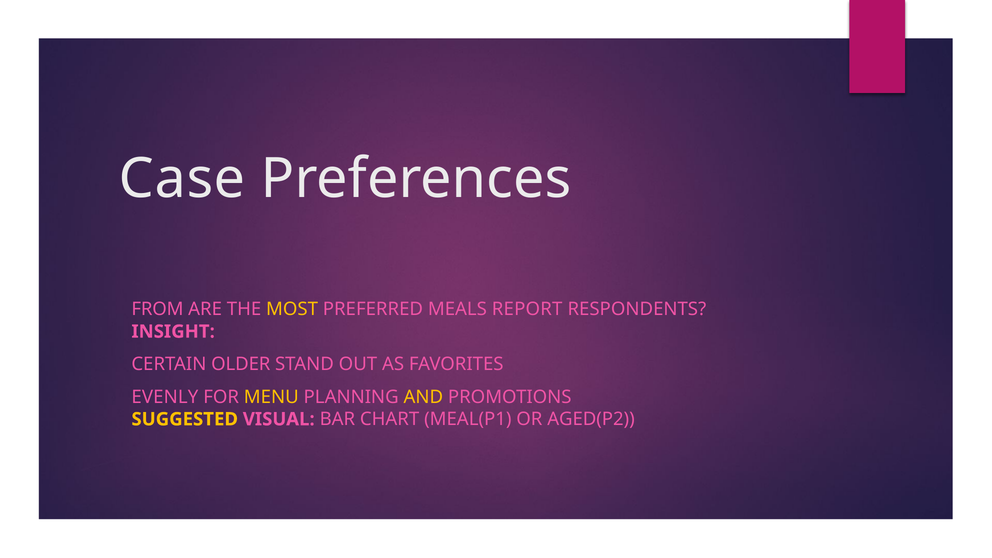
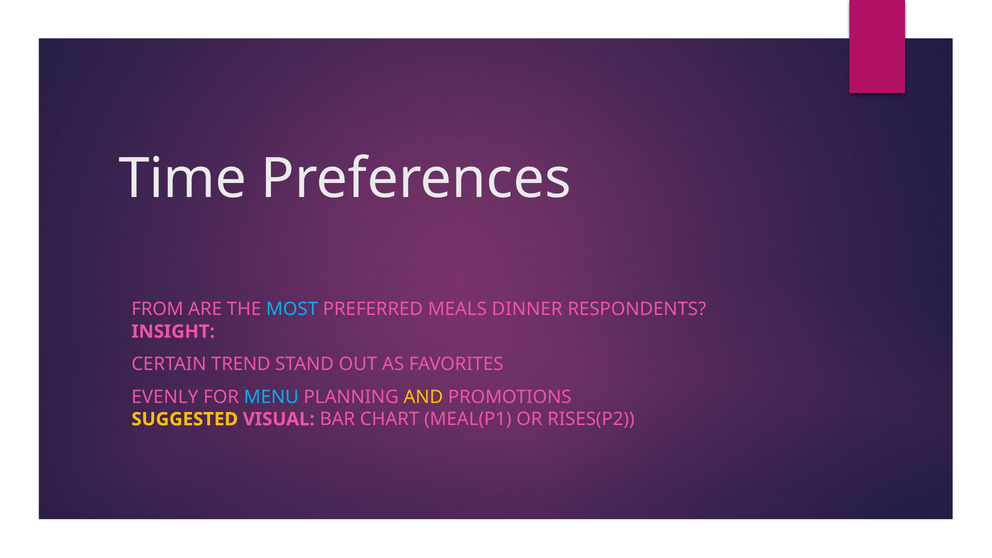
Case: Case -> Time
MOST colour: yellow -> light blue
REPORT: REPORT -> DINNER
OLDER: OLDER -> TREND
MENU colour: yellow -> light blue
AGED(P2: AGED(P2 -> RISES(P2
